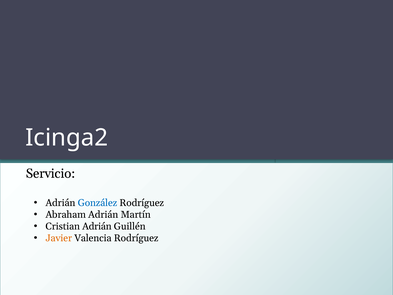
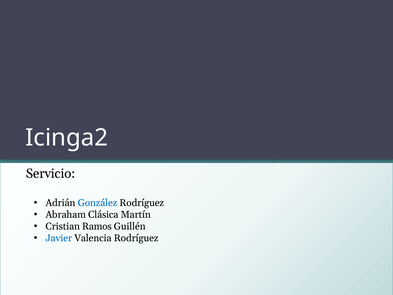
Abraham Adrián: Adrián -> Clásica
Cristian Adrián: Adrián -> Ramos
Javier colour: orange -> blue
